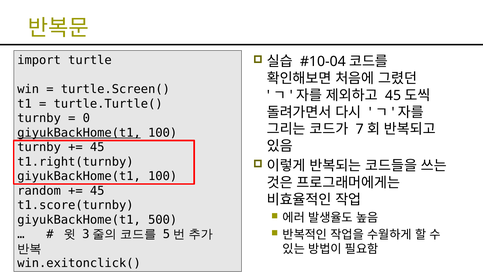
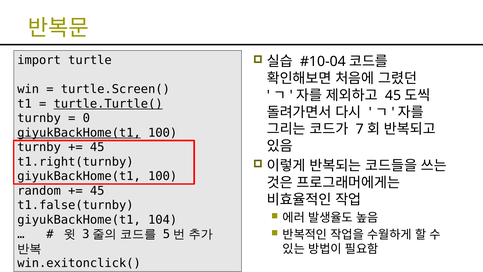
turtle.Turtle( underline: none -> present
t1.score(turnby: t1.score(turnby -> t1.false(turnby
500: 500 -> 104
